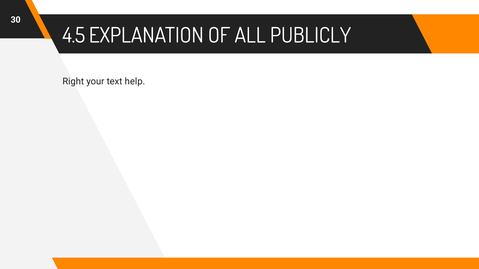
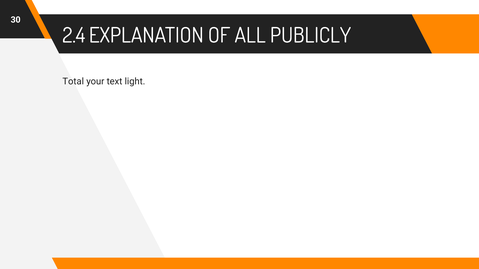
4.5: 4.5 -> 2.4
Right: Right -> Total
help: help -> light
